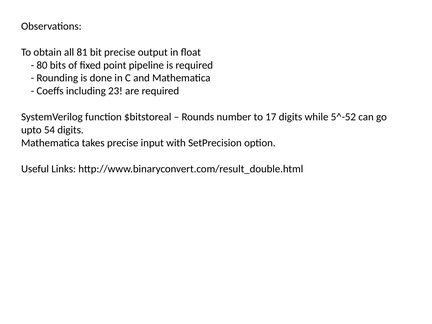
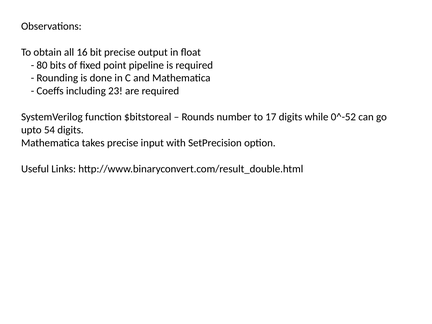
81: 81 -> 16
5^-52: 5^-52 -> 0^-52
